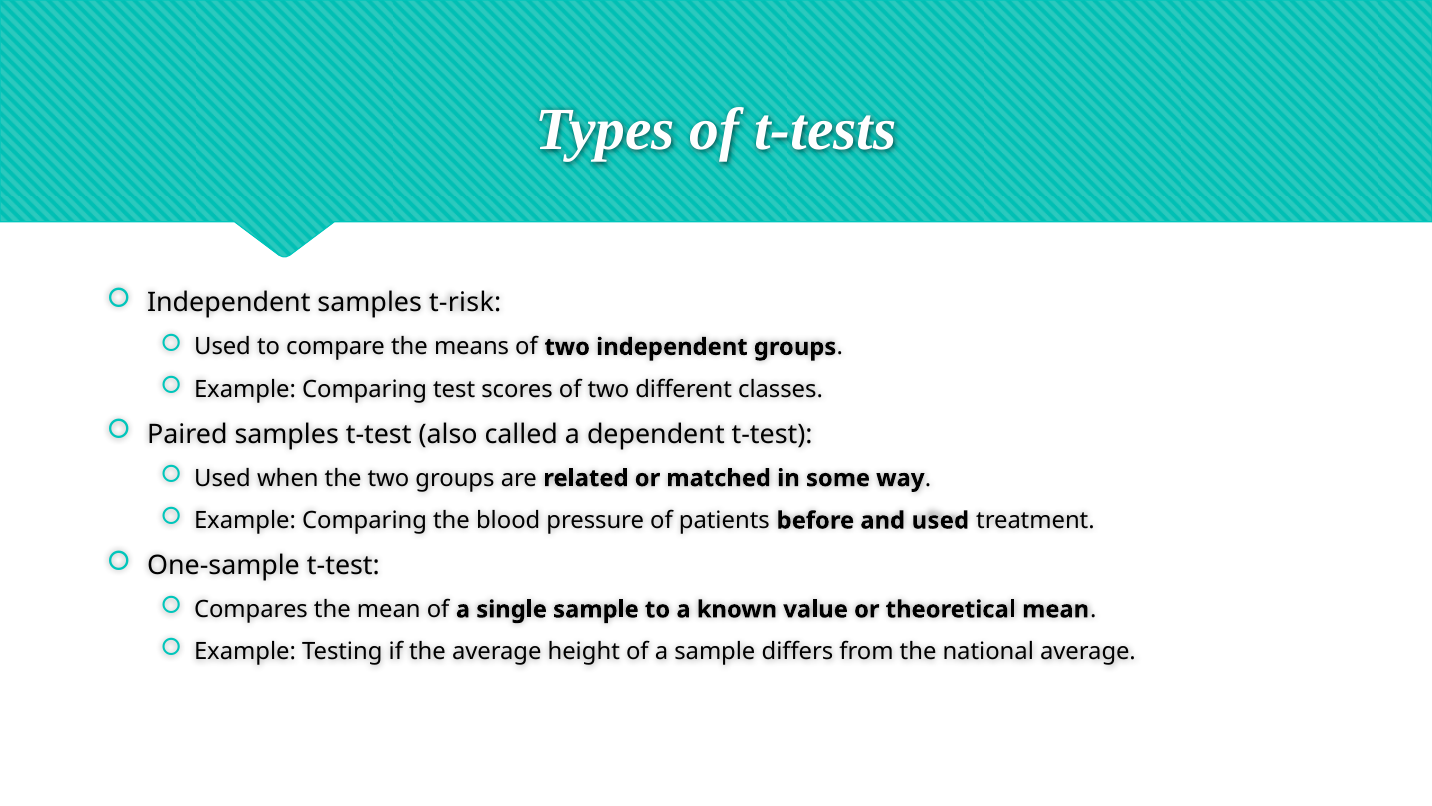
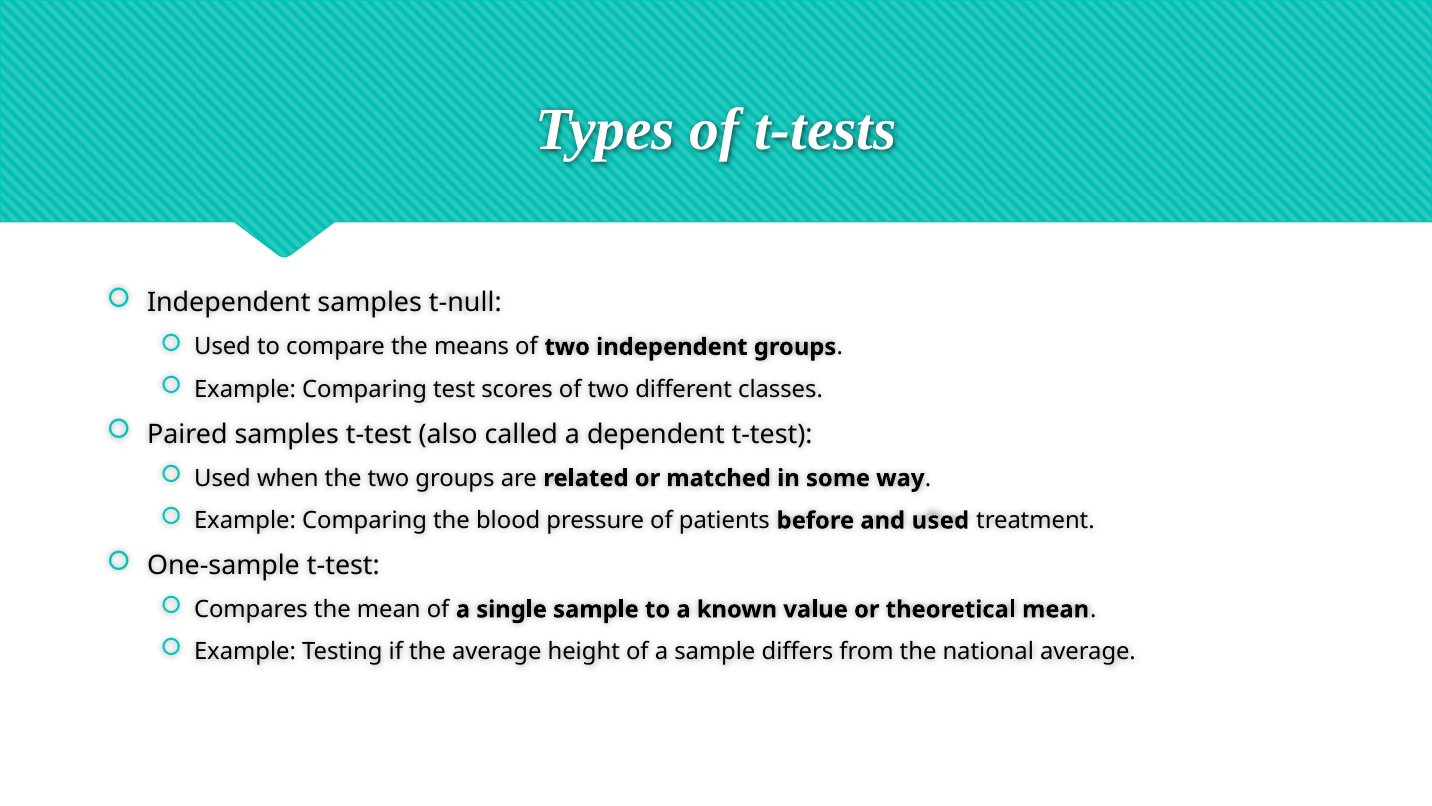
t-risk: t-risk -> t-null
